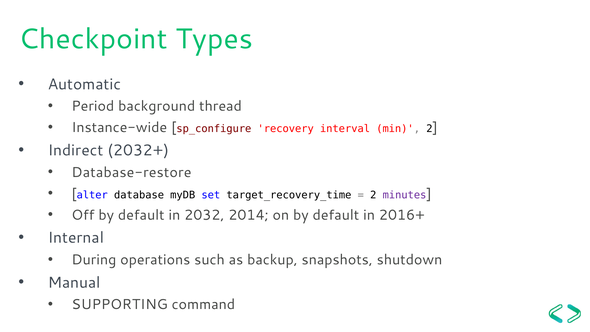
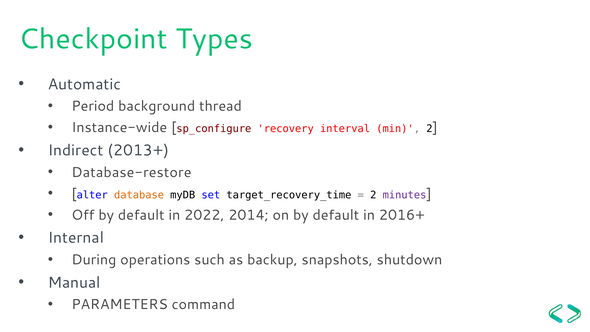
2032+: 2032+ -> 2013+
database colour: black -> orange
2032: 2032 -> 2022
SUPPORTING: SUPPORTING -> PARAMETERS
